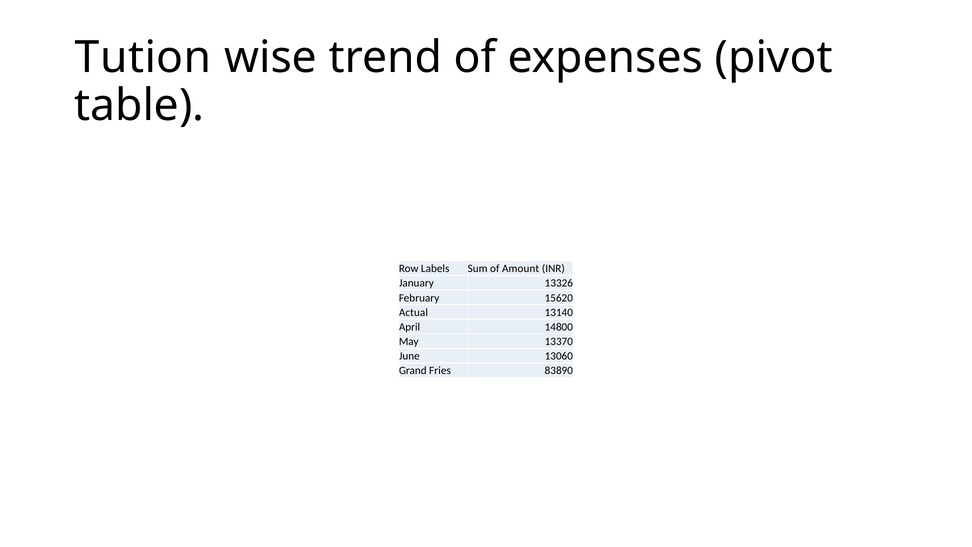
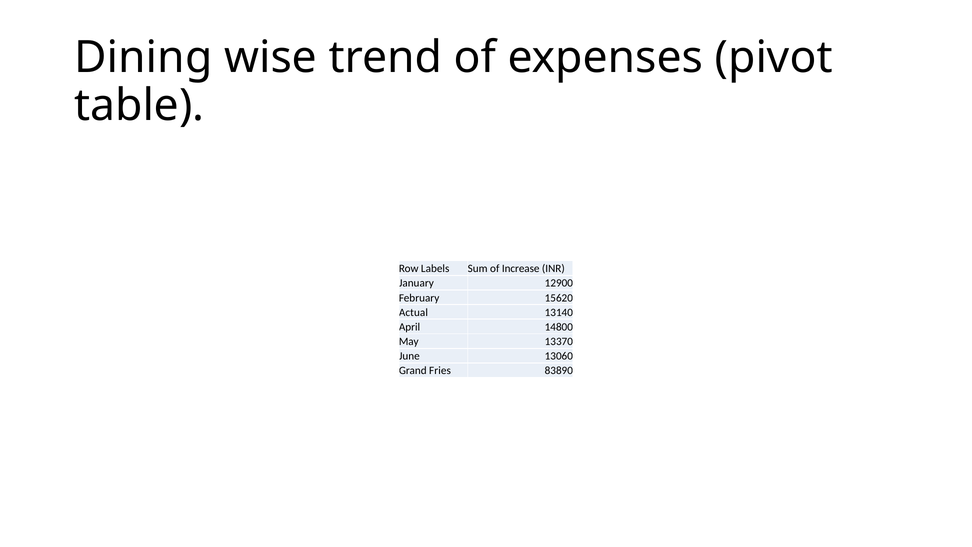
Tution: Tution -> Dining
Amount: Amount -> Increase
13326: 13326 -> 12900
